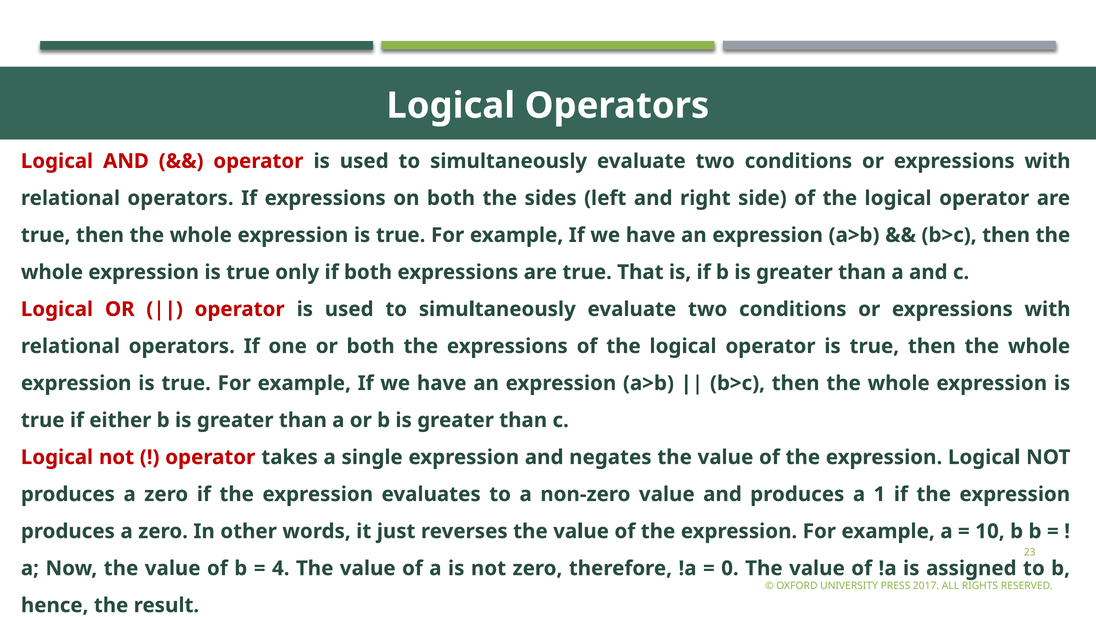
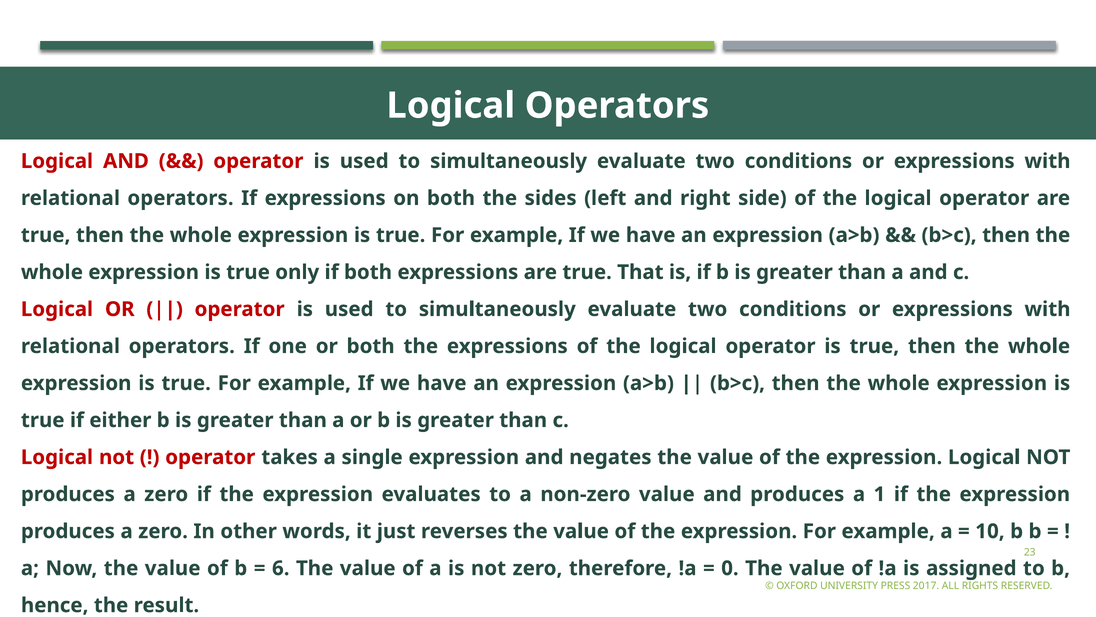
4: 4 -> 6
